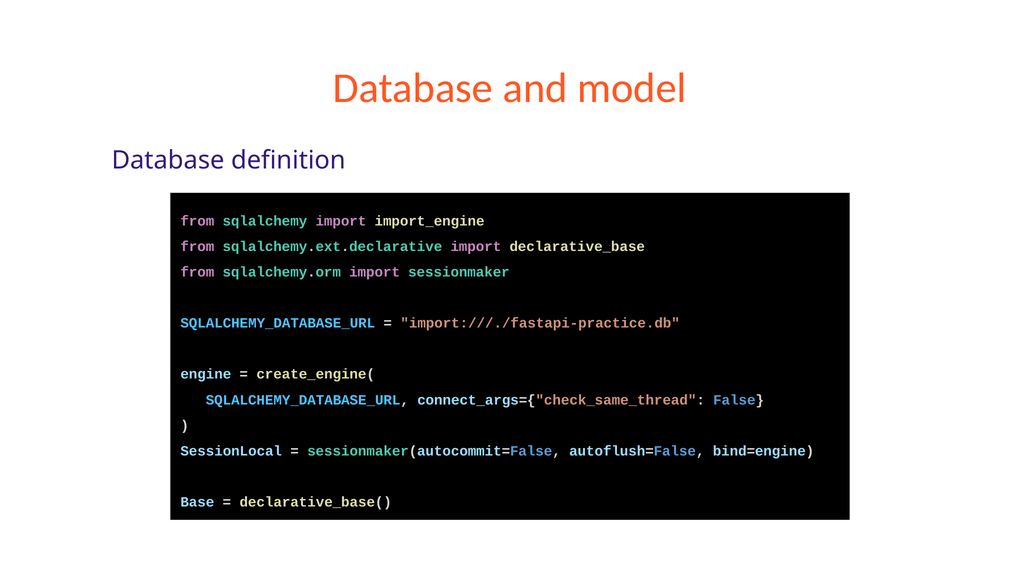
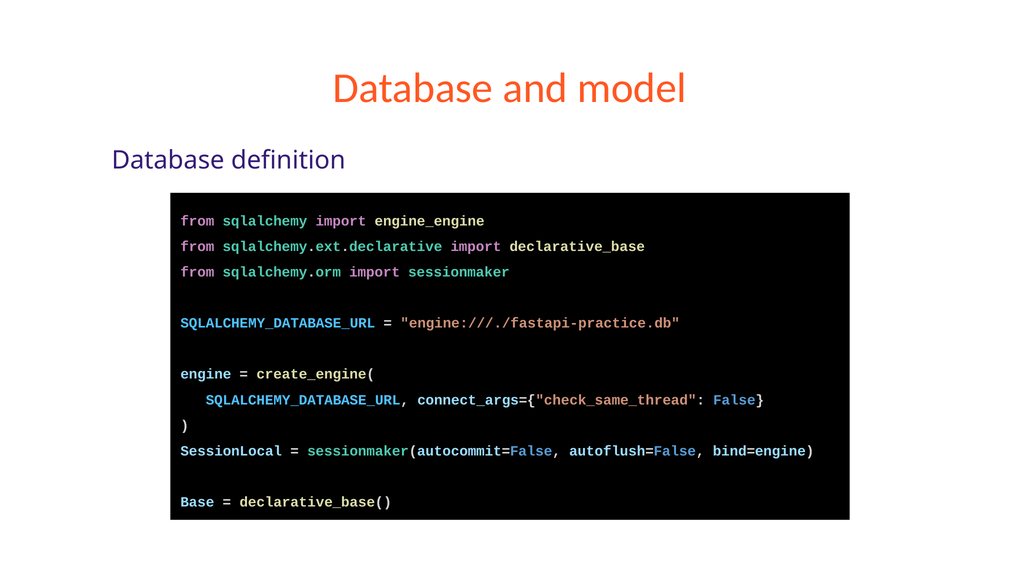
import_engine: import_engine -> engine_engine
import:///./fastapi-practice.db: import:///./fastapi-practice.db -> engine:///./fastapi-practice.db
